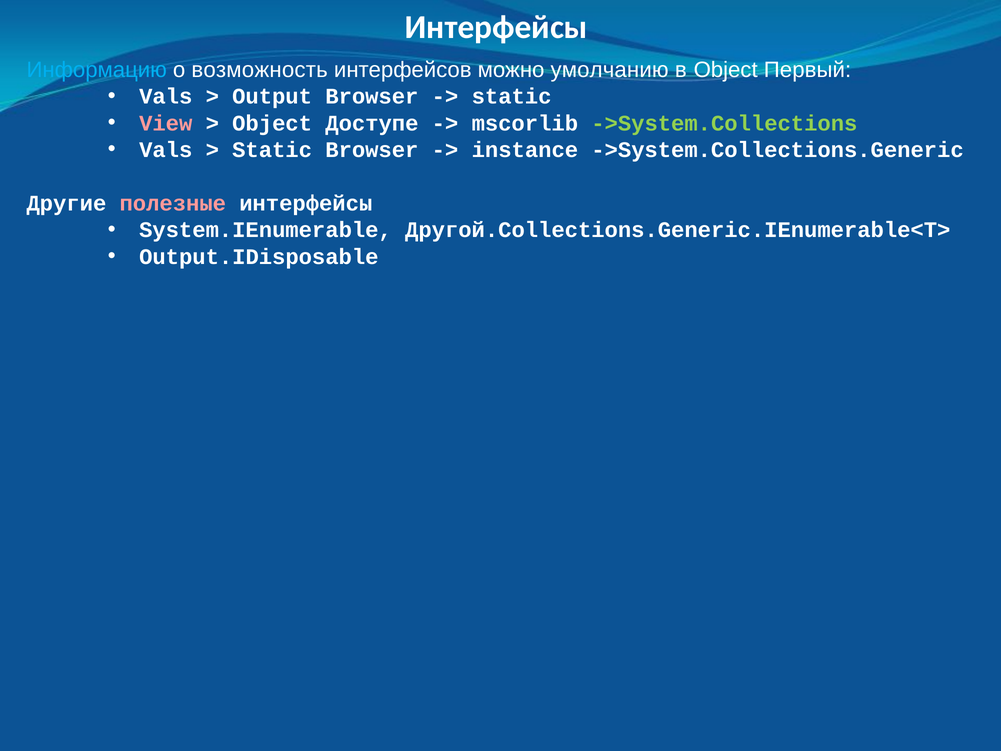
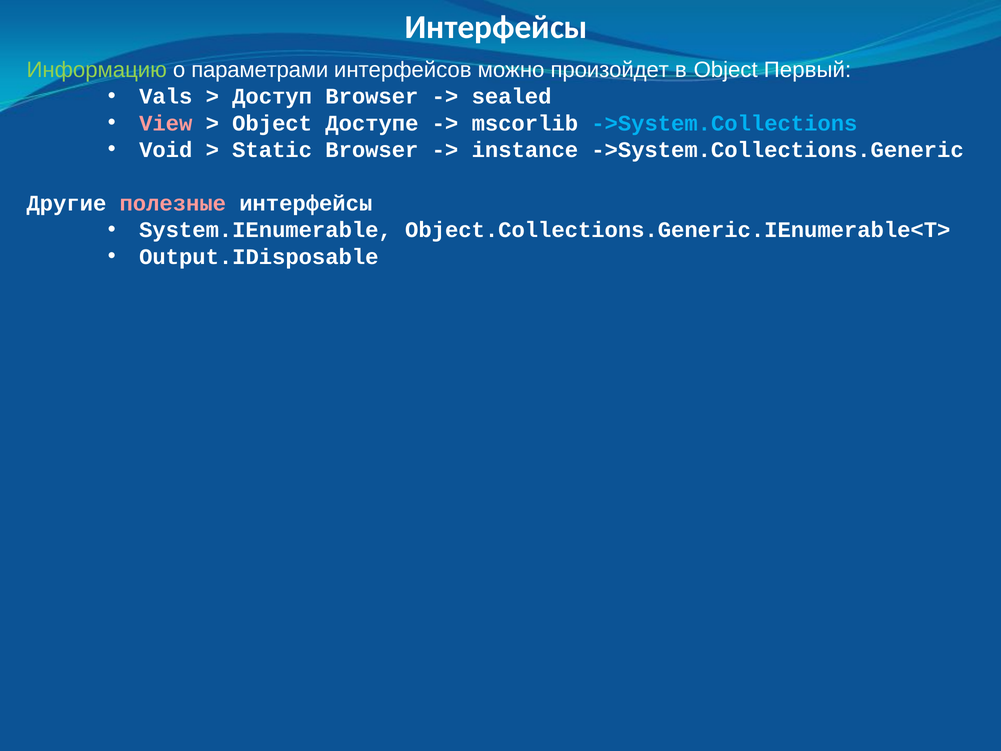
Информацию colour: light blue -> light green
возможность: возможность -> параметрами
умолчанию: умолчанию -> произойдет
Output: Output -> Доступ
static at (512, 97): static -> sealed
->System.Collections colour: light green -> light blue
Vals at (166, 150): Vals -> Void
Другой.Collections.Generic.IEnumerable<T>: Другой.Collections.Generic.IEnumerable<T> -> Object.Collections.Generic.IEnumerable<T>
